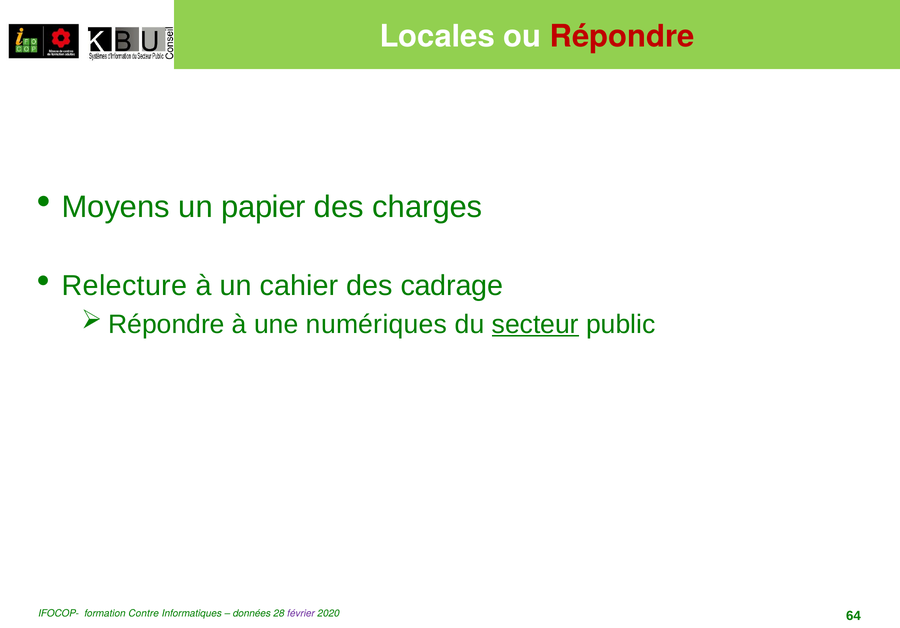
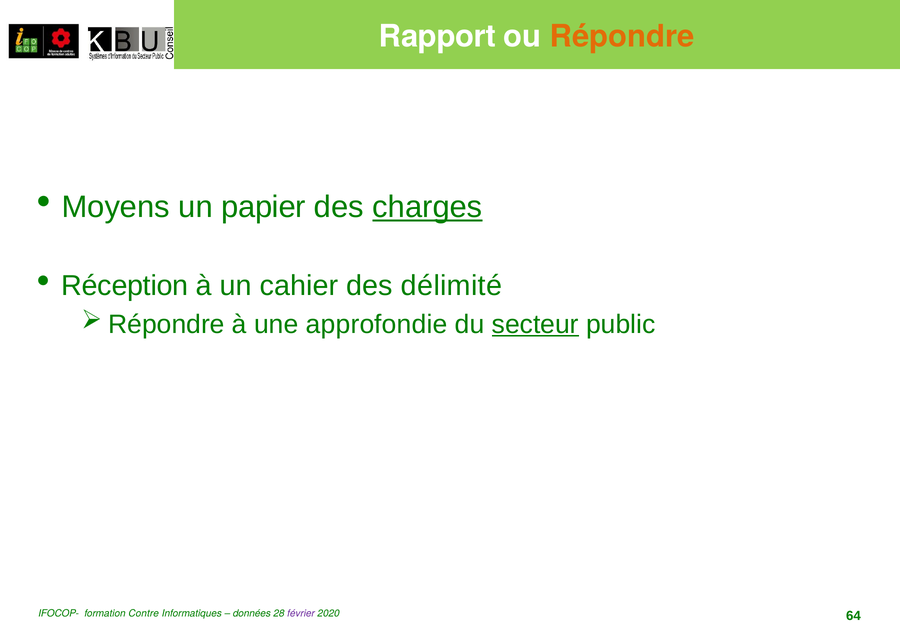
Locales: Locales -> Rapport
Répondre colour: red -> orange
charges underline: none -> present
Relecture: Relecture -> Réception
cadrage: cadrage -> délimité
numériques: numériques -> approfondie
